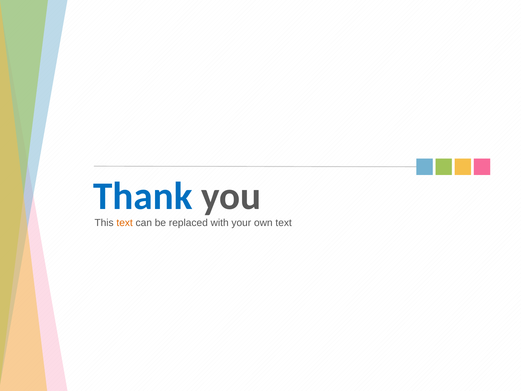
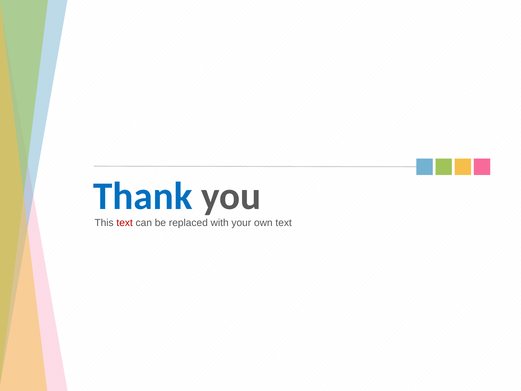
text at (125, 223) colour: orange -> red
